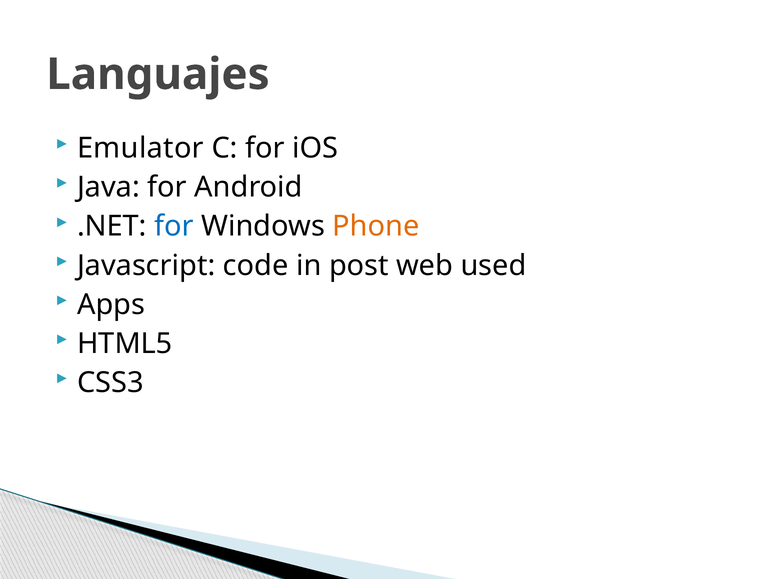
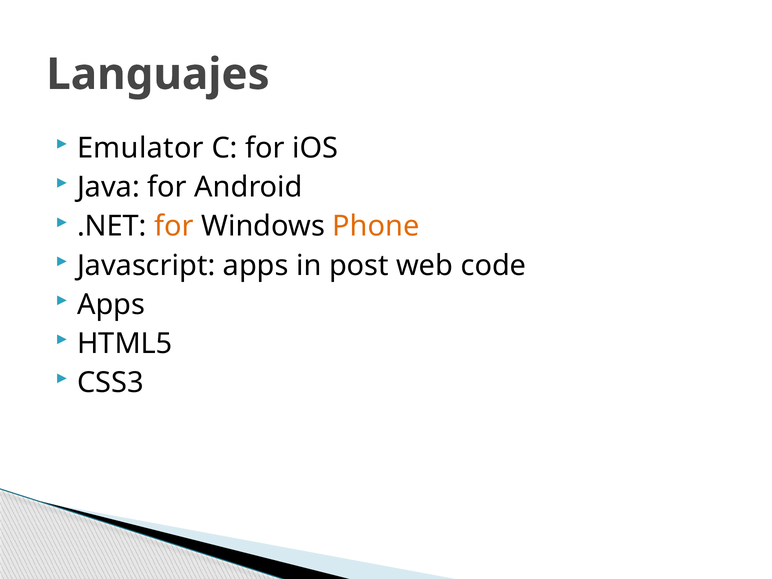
for at (174, 226) colour: blue -> orange
Javascript code: code -> apps
used: used -> code
